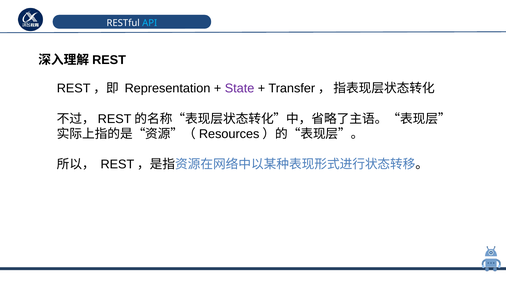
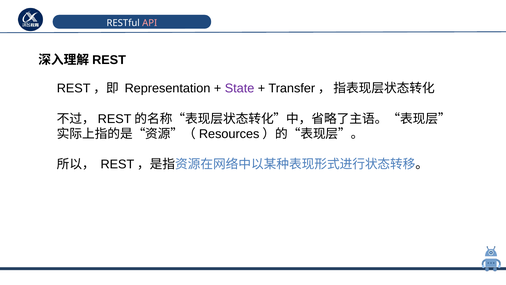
API colour: light blue -> pink
